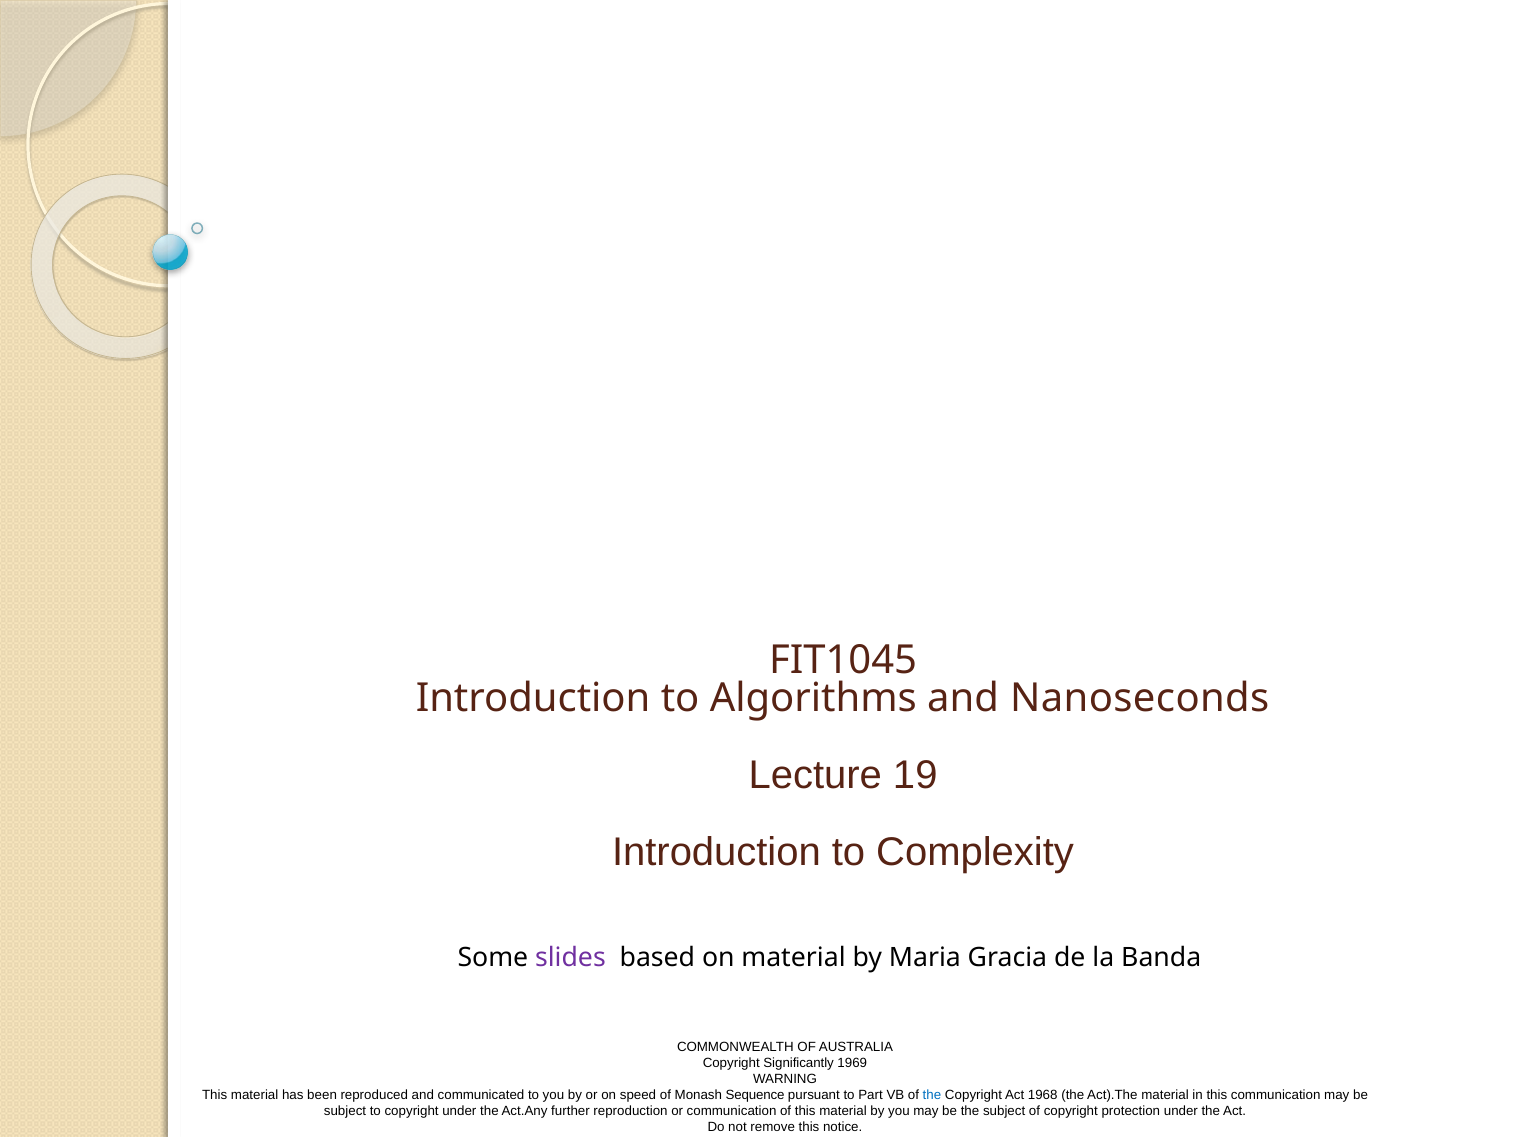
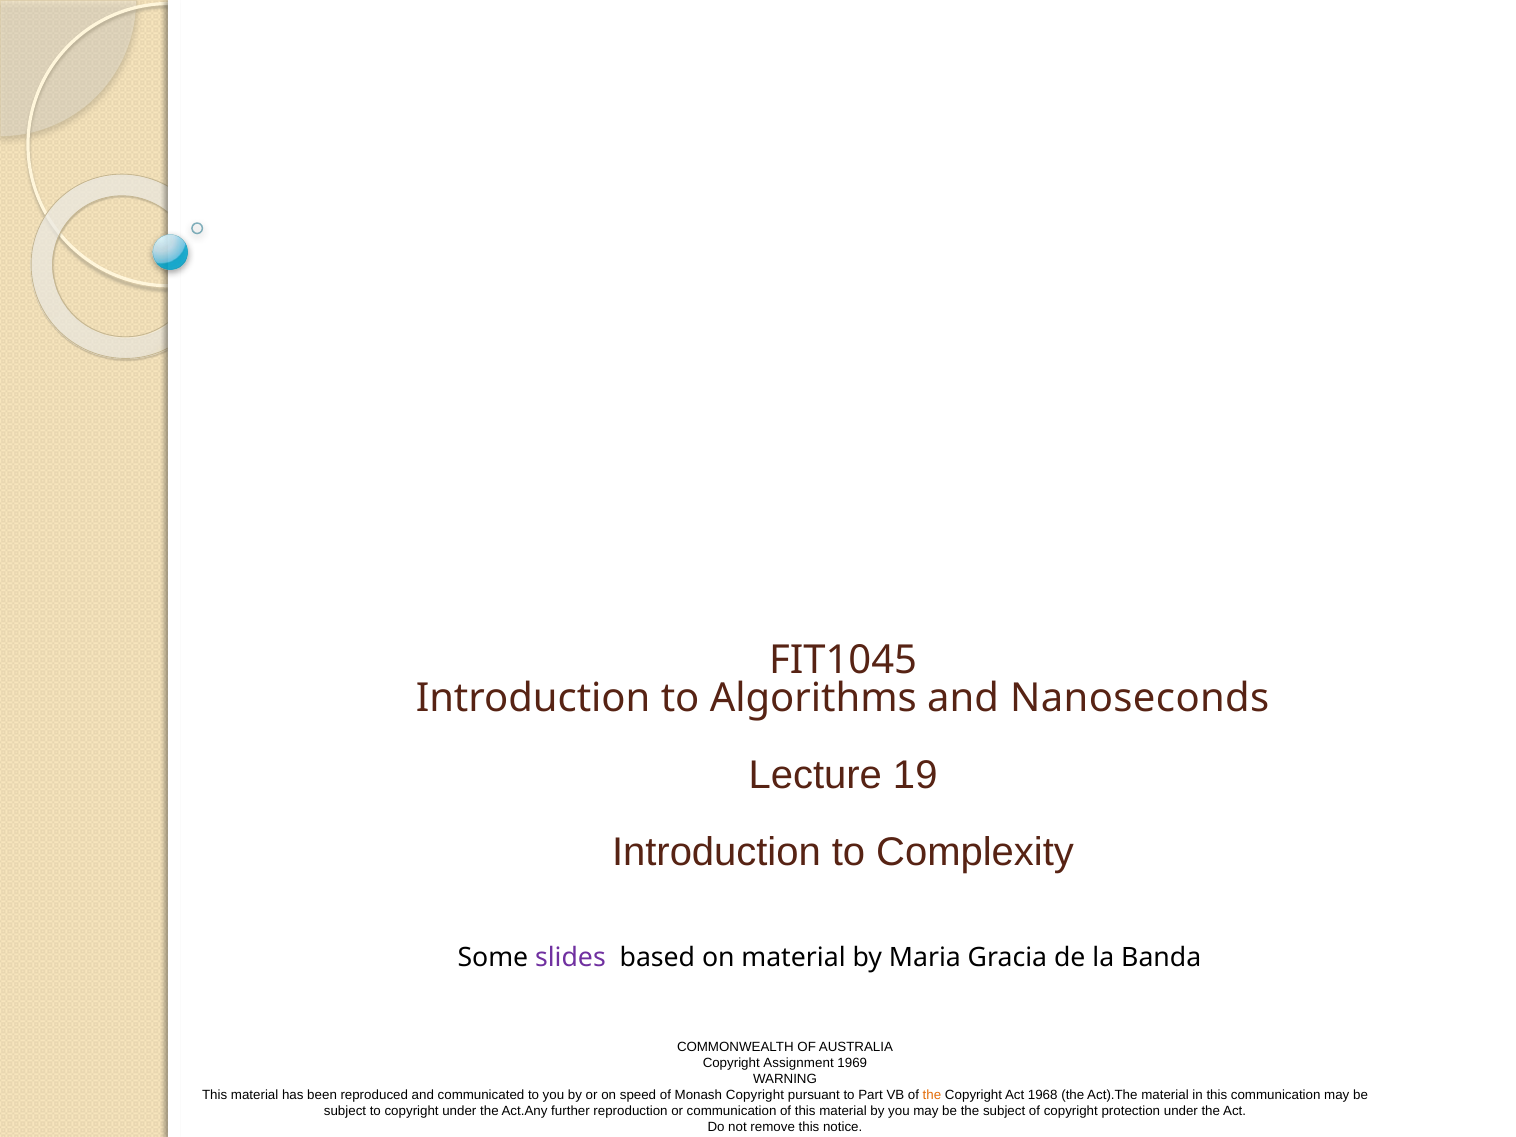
Significantly: Significantly -> Assignment
Monash Sequence: Sequence -> Copyright
the at (932, 1095) colour: blue -> orange
